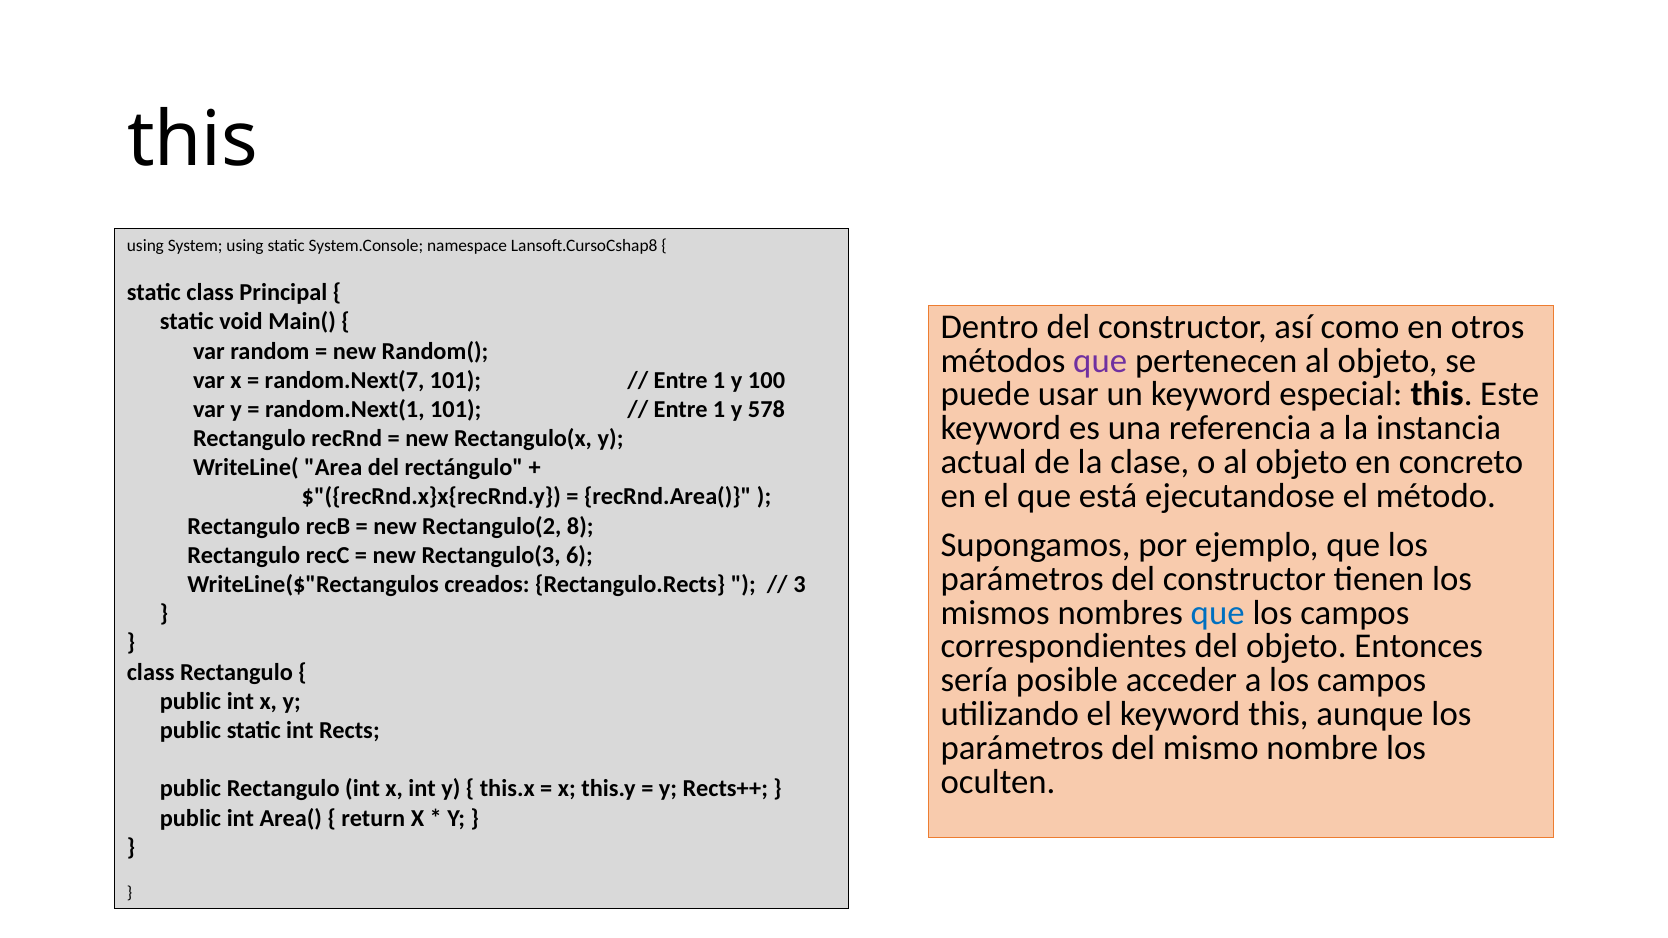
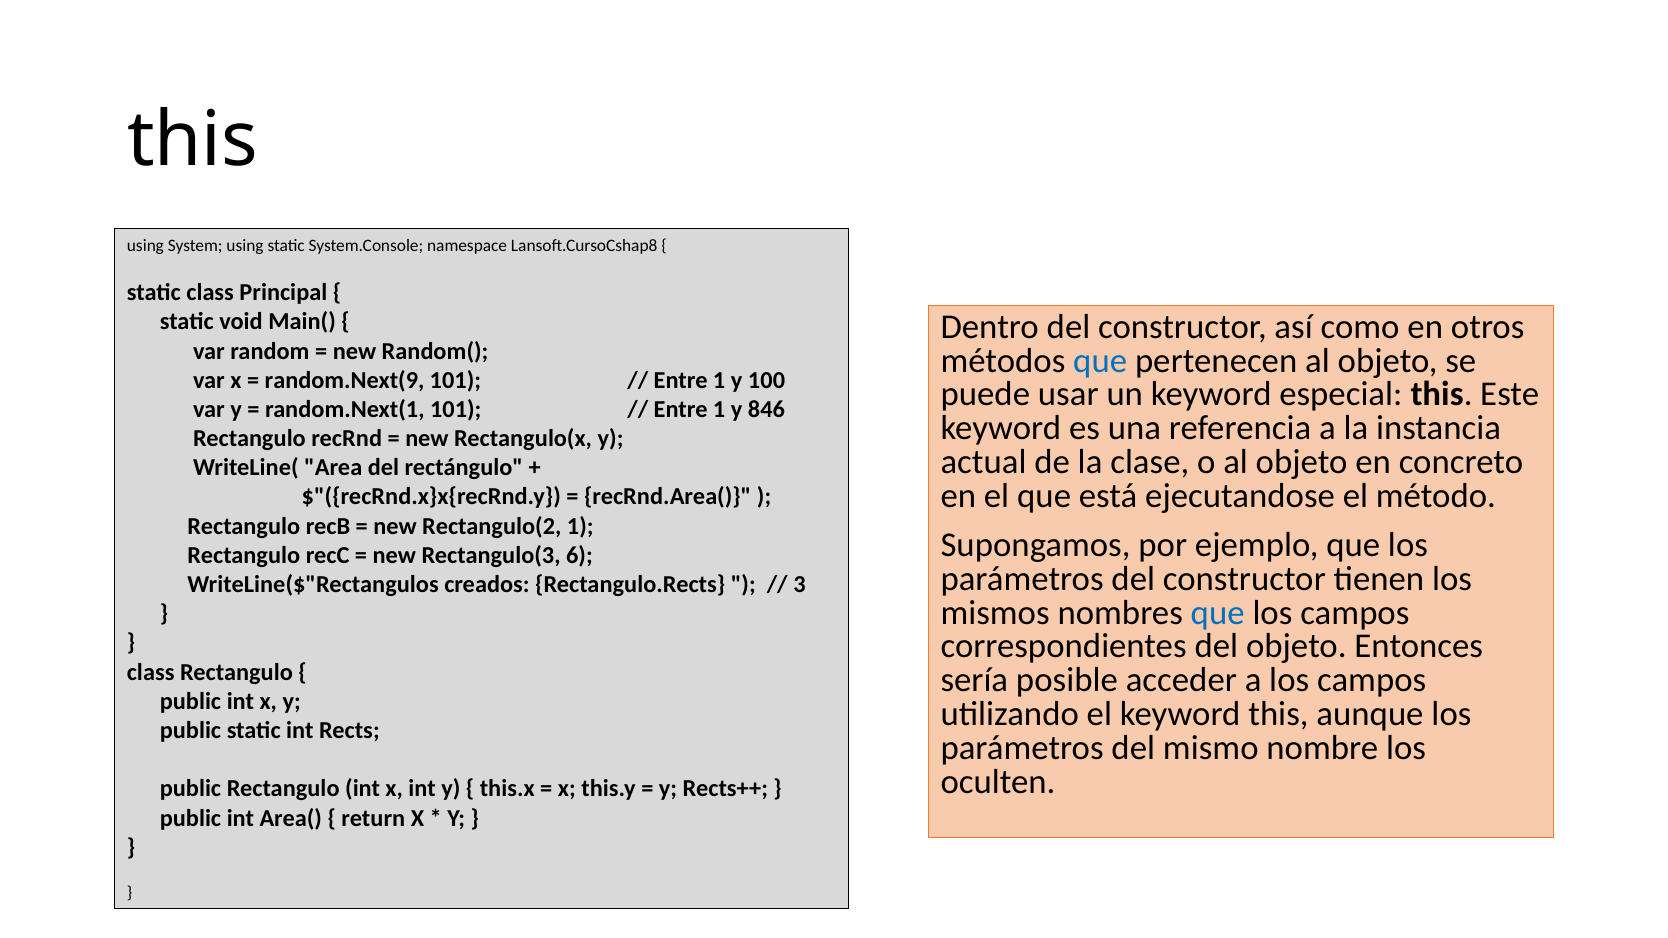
que at (1100, 361) colour: purple -> blue
random.Next(7: random.Next(7 -> random.Next(9
578: 578 -> 846
Rectangulo(2 8: 8 -> 1
